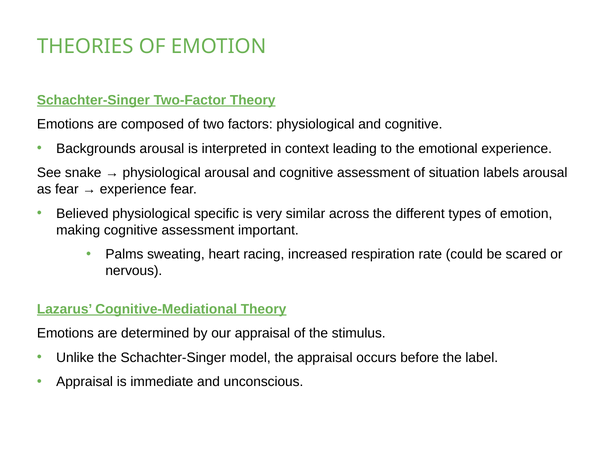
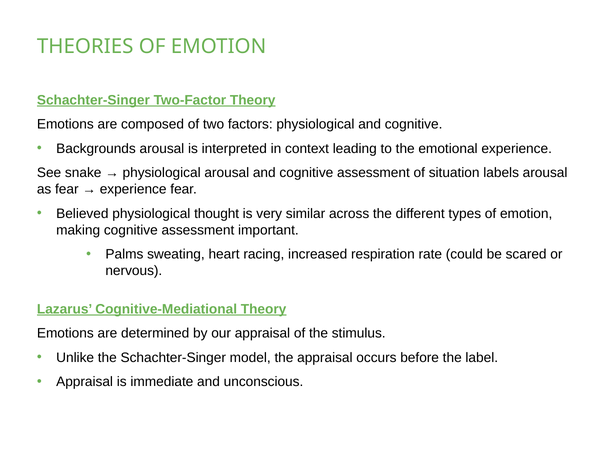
specific: specific -> thought
